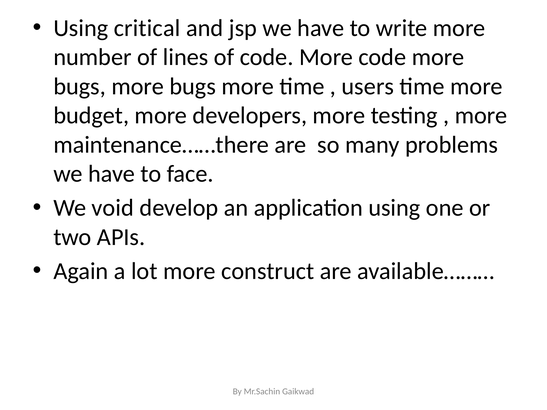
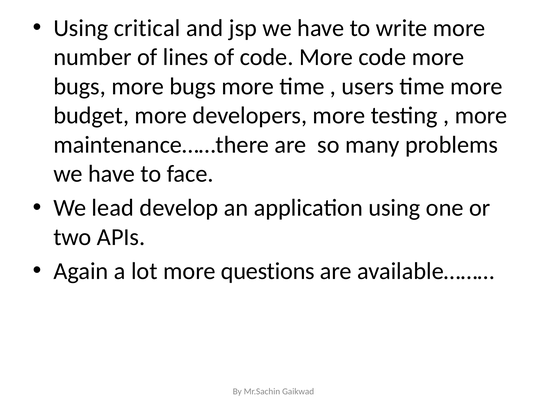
void: void -> lead
construct: construct -> questions
